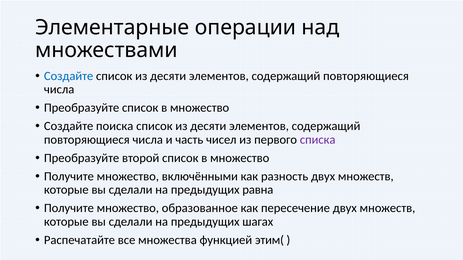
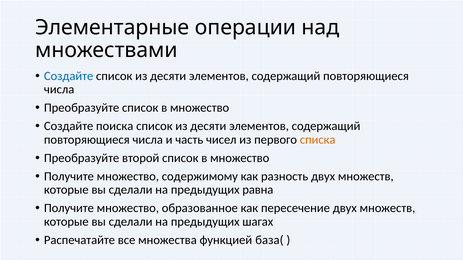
списка colour: purple -> orange
включёнными: включёнными -> содержимому
этим(: этим( -> база(
